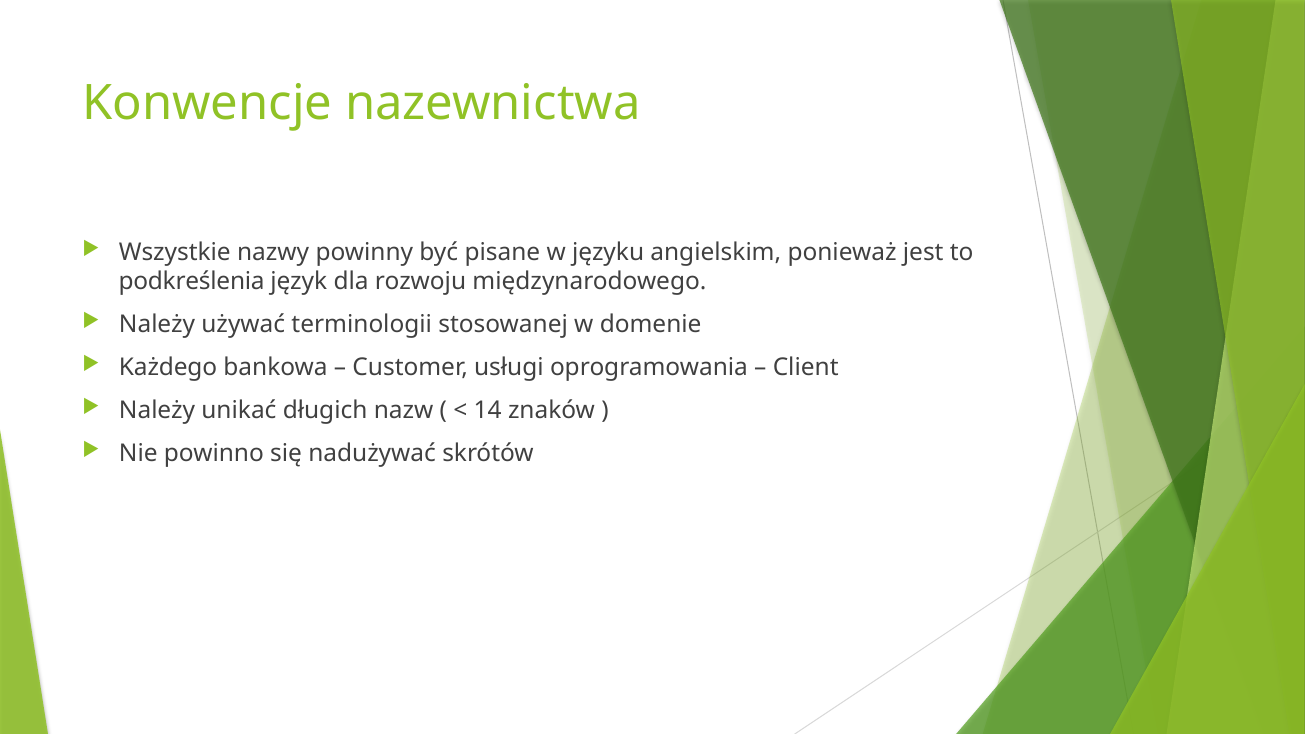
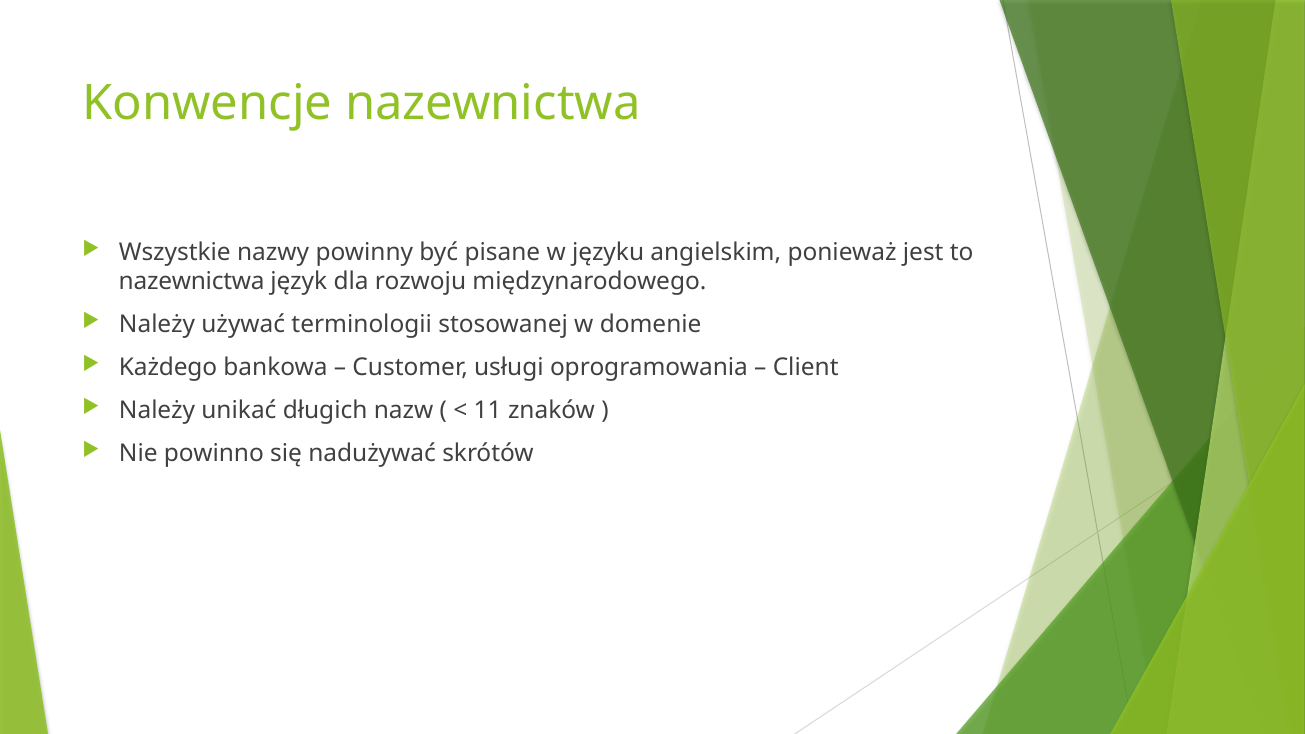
podkreślenia at (192, 282): podkreślenia -> nazewnictwa
14: 14 -> 11
